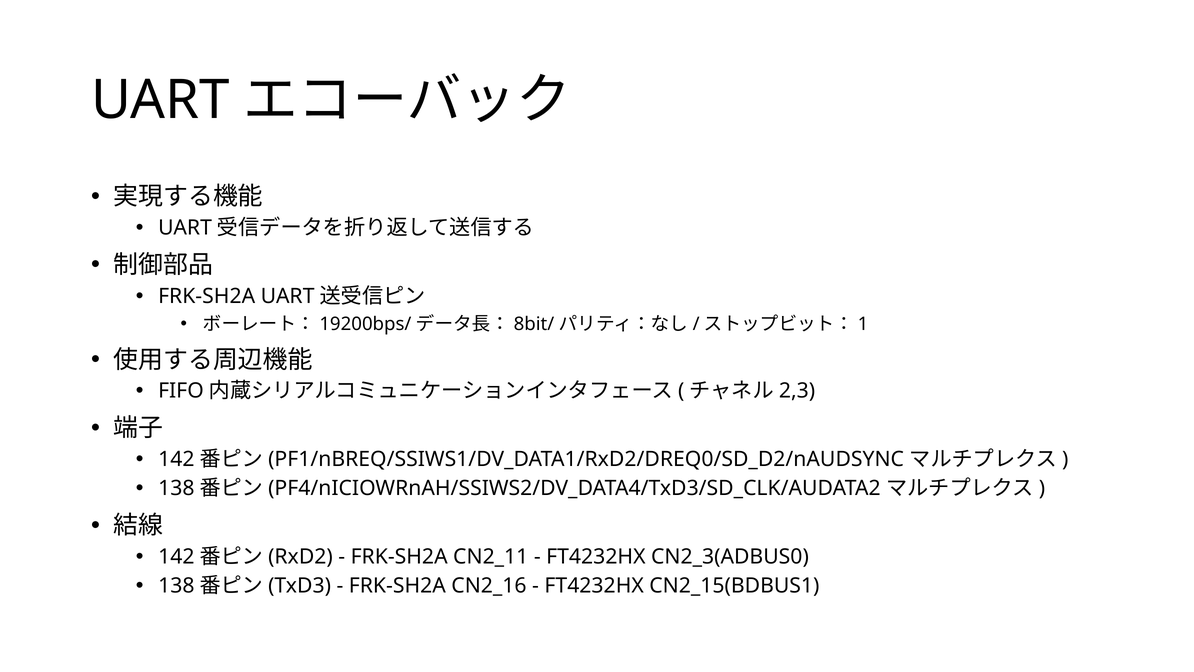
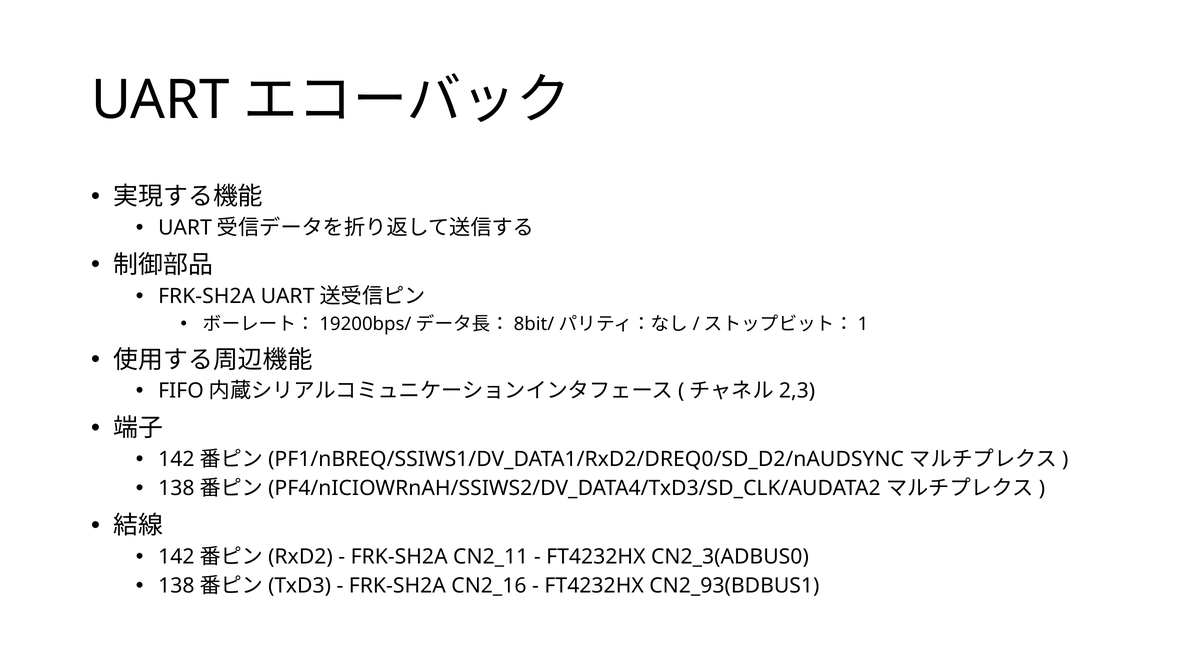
CN2_15(BDBUS1: CN2_15(BDBUS1 -> CN2_93(BDBUS1
